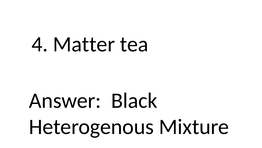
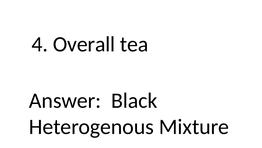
Matter: Matter -> Overall
